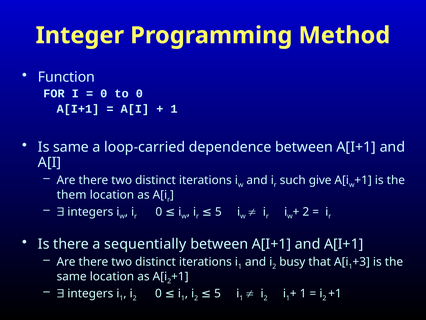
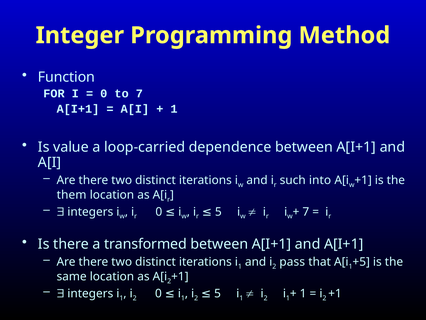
to 0: 0 -> 7
Is same: same -> value
give: give -> into
2 at (306, 211): 2 -> 7
sequentially: sequentially -> transformed
busy: busy -> pass
+3: +3 -> +5
